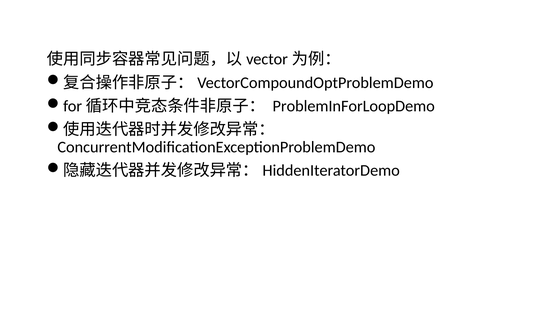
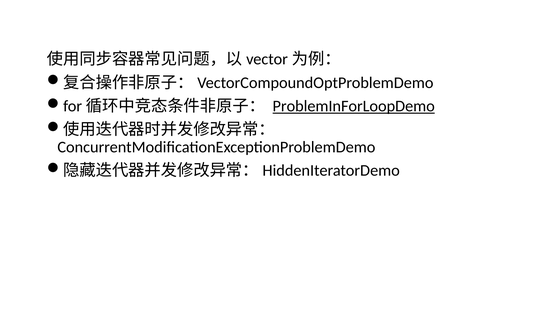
ProblemInForLoopDemo underline: none -> present
